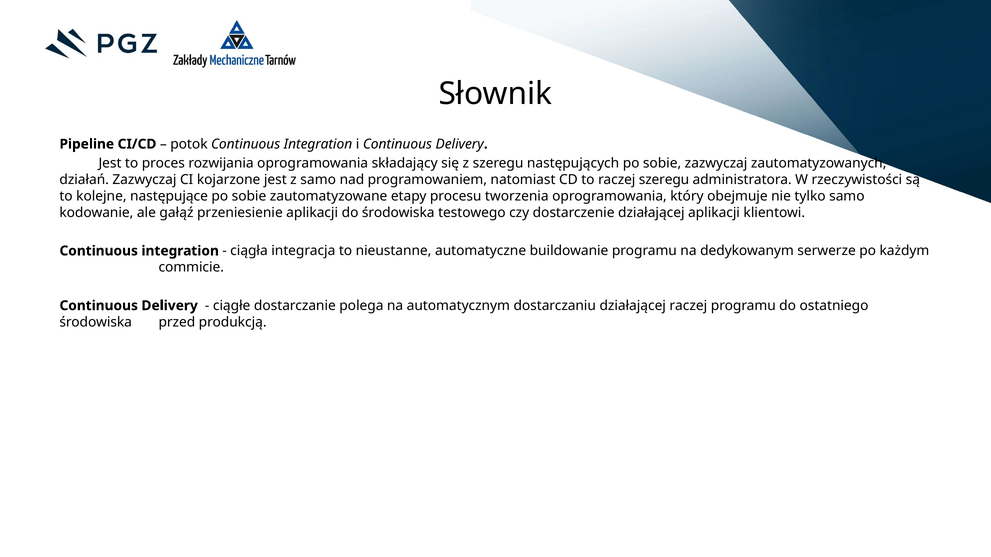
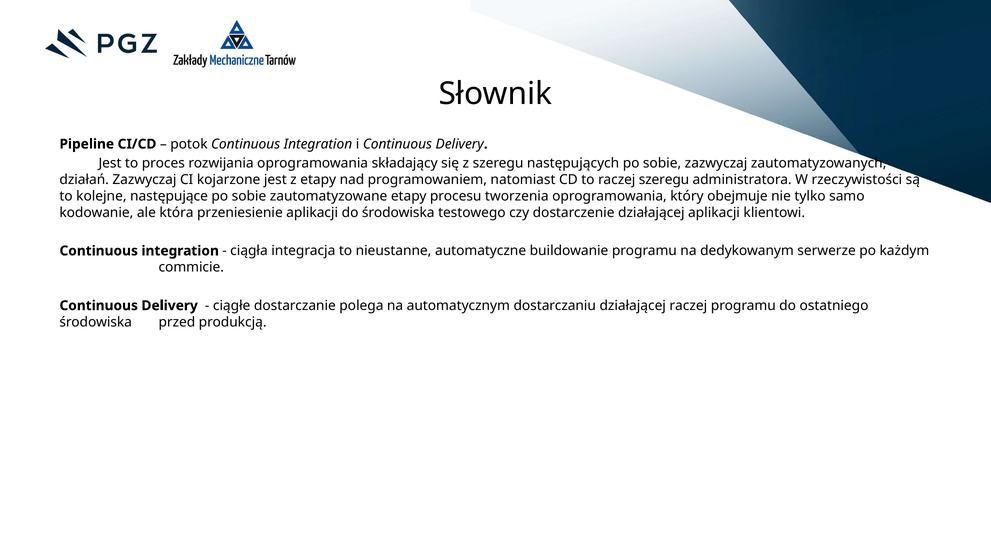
z samo: samo -> etapy
gałąź: gałąź -> która
